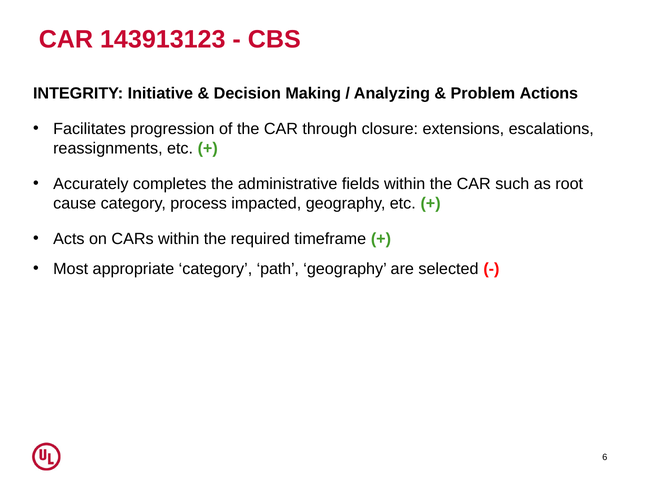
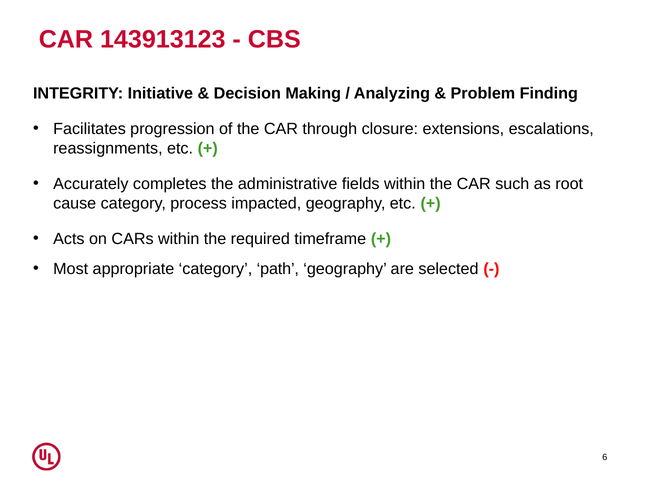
Actions: Actions -> Finding
